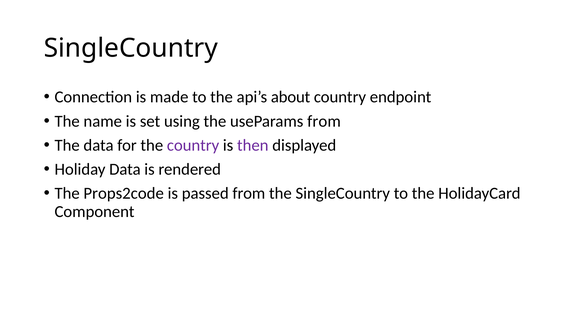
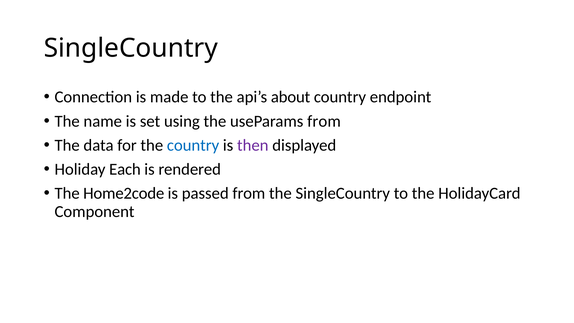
country at (193, 145) colour: purple -> blue
Holiday Data: Data -> Each
Props2code: Props2code -> Home2code
